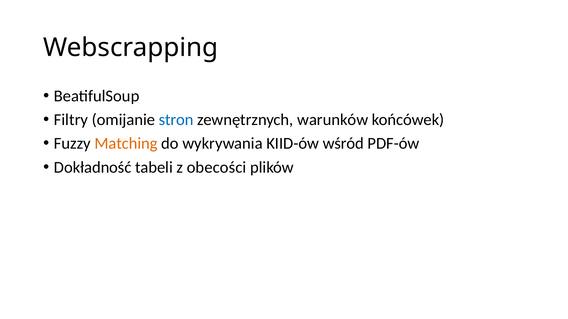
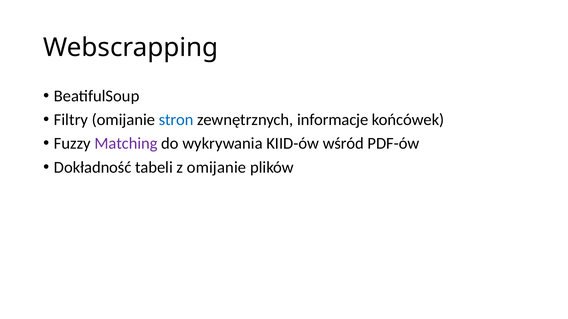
warunków: warunków -> informacje
Matching colour: orange -> purple
z obecości: obecości -> omijanie
